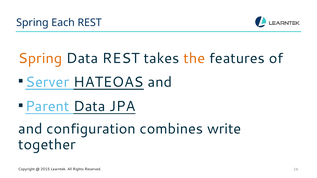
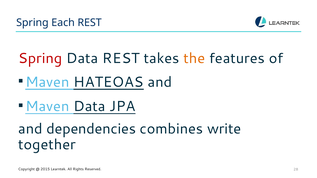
Spring at (40, 58) colour: orange -> red
Server at (47, 82): Server -> Maven
Parent at (47, 107): Parent -> Maven
configuration: configuration -> dependencies
